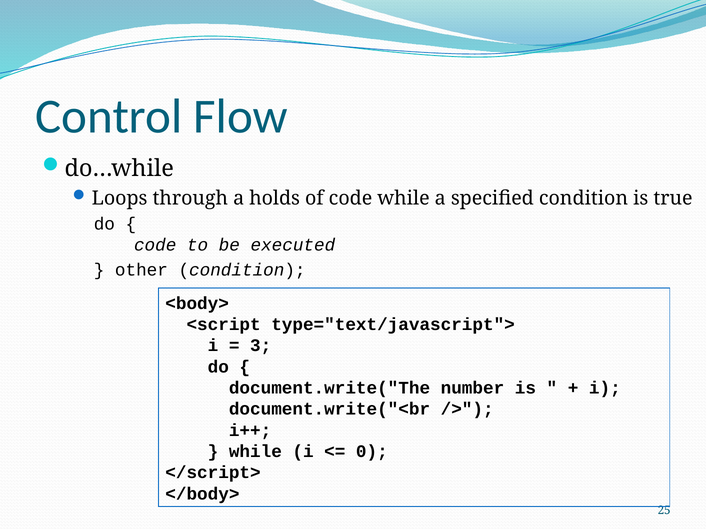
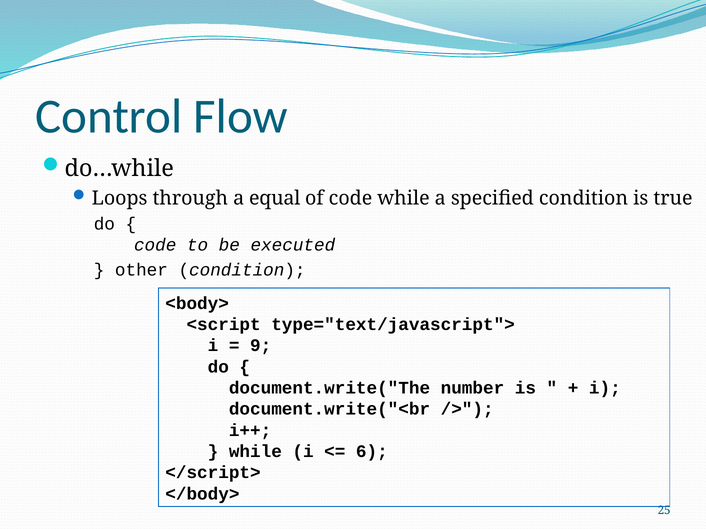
holds: holds -> equal
3: 3 -> 9
0: 0 -> 6
